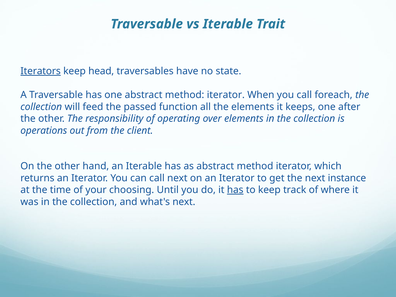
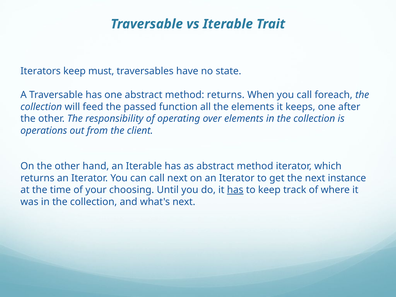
Iterators underline: present -> none
head: head -> must
one abstract method iterator: iterator -> returns
